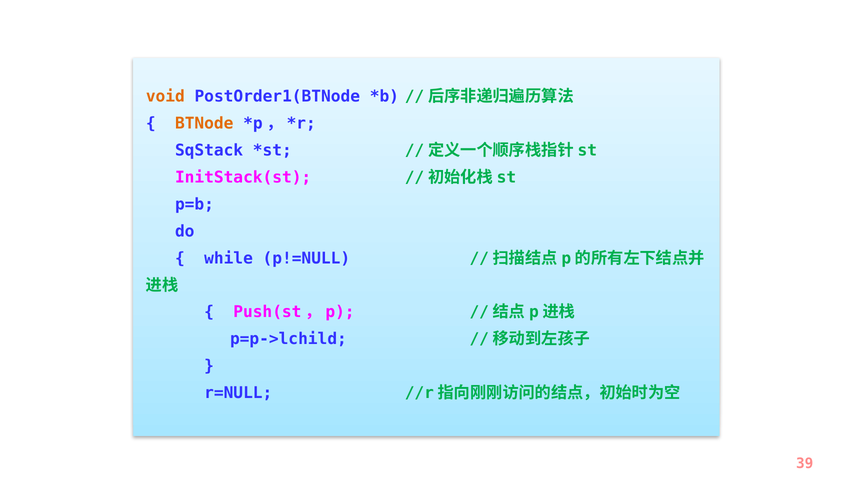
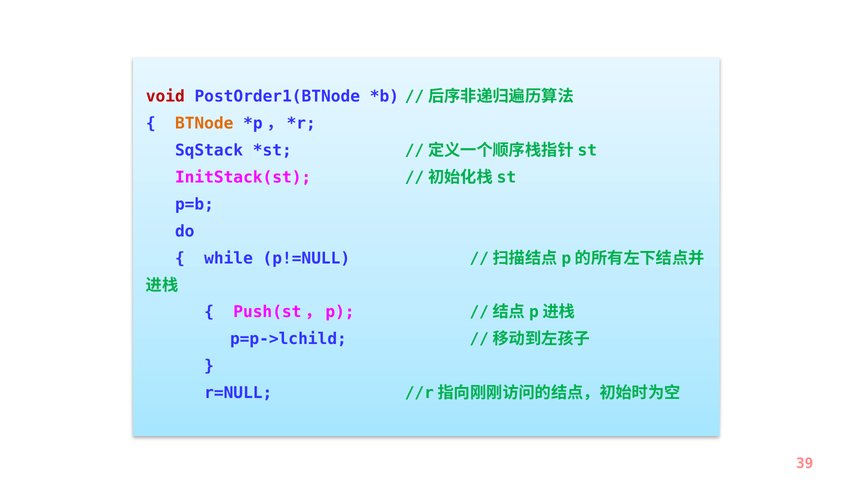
void colour: orange -> red
